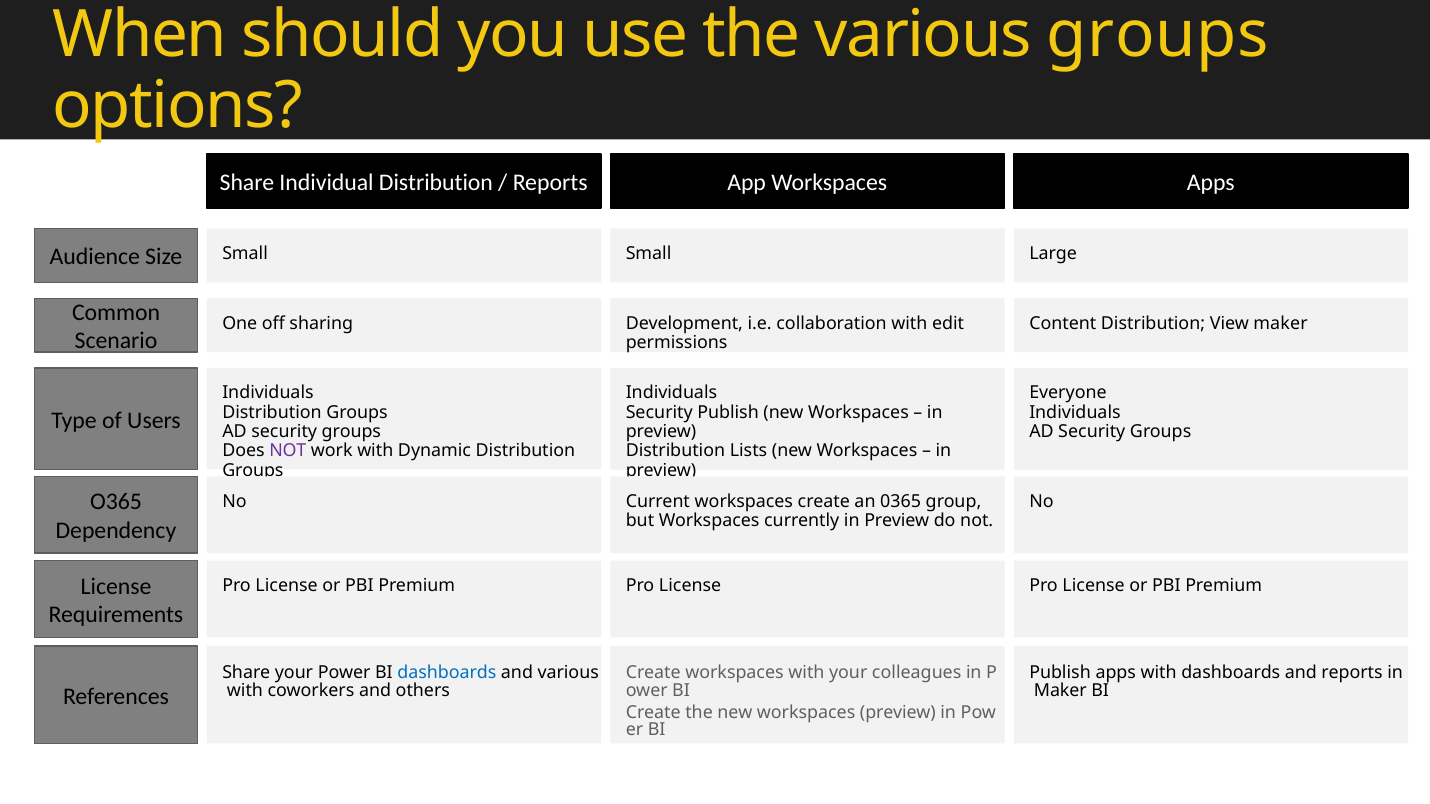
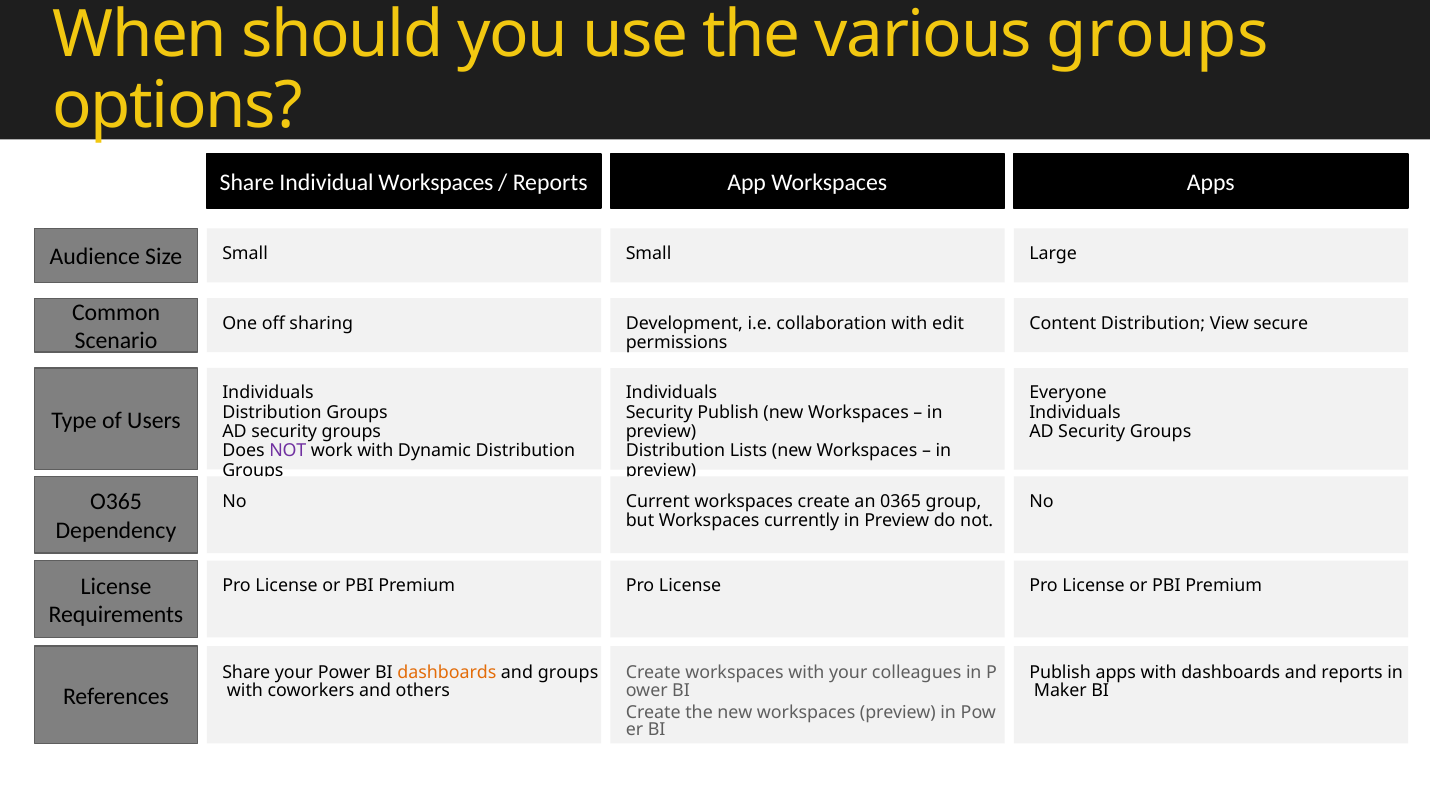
Individual Distribution: Distribution -> Workspaces
View maker: maker -> secure
dashboards at (447, 673) colour: blue -> orange
and various: various -> groups
